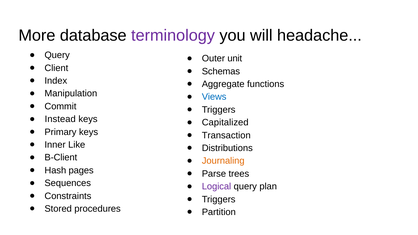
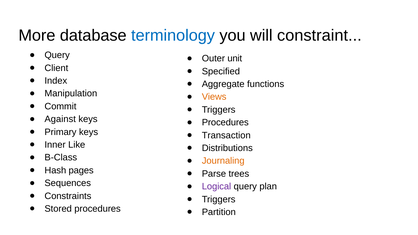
terminology colour: purple -> blue
headache: headache -> constraint
Schemas: Schemas -> Specified
Views colour: blue -> orange
Instead: Instead -> Against
Capitalized at (225, 123): Capitalized -> Procedures
B-Client: B-Client -> B-Class
